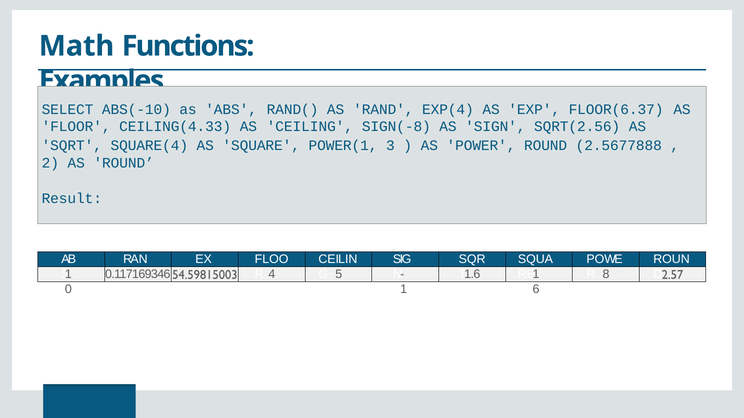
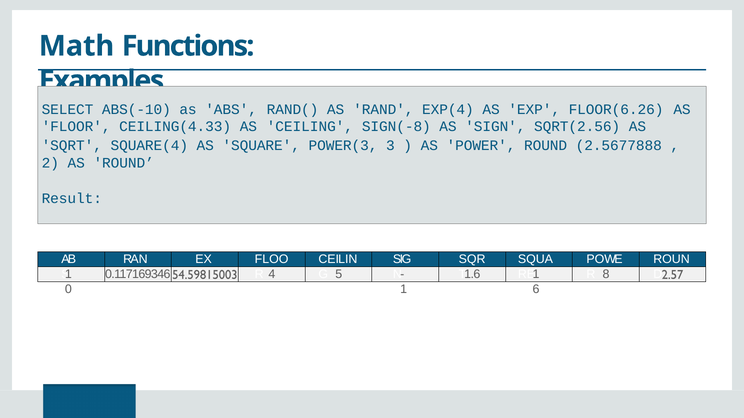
FLOOR(6.37: FLOOR(6.37 -> FLOOR(6.26
POWER(1: POWER(1 -> POWER(3
